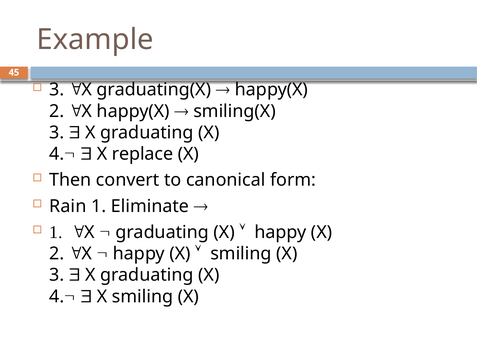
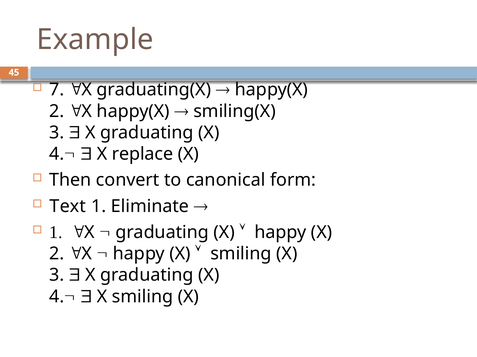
3 at (57, 90): 3 -> 7
Rain: Rain -> Text
